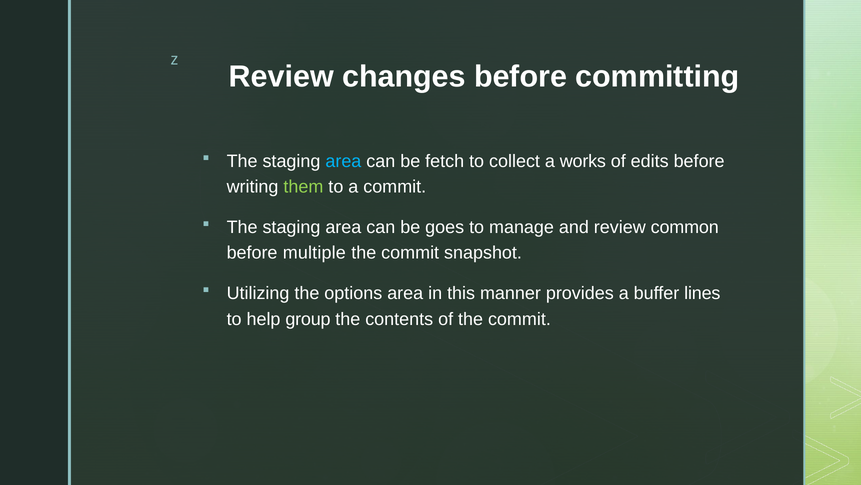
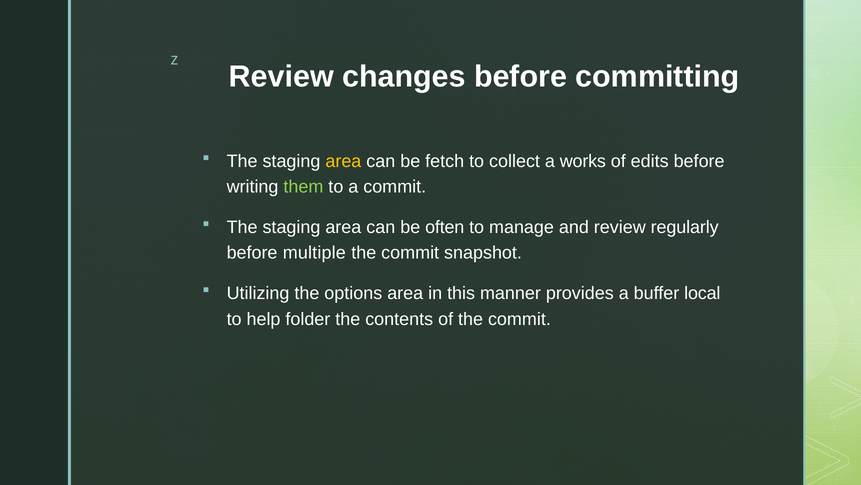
area at (343, 161) colour: light blue -> yellow
goes: goes -> often
common: common -> regularly
lines: lines -> local
group: group -> folder
